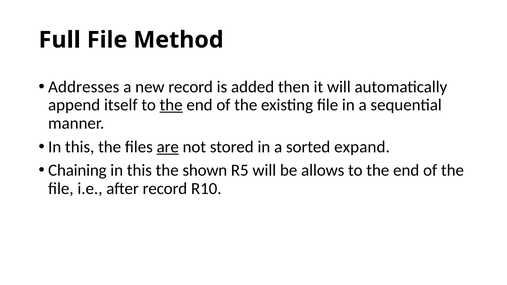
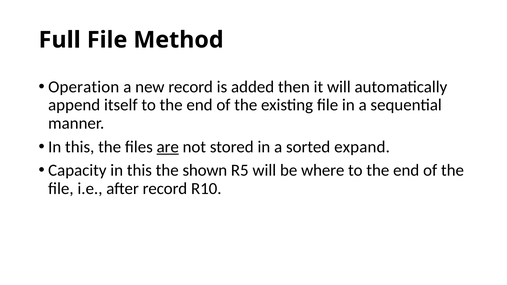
Addresses: Addresses -> Operation
the at (171, 105) underline: present -> none
Chaining: Chaining -> Capacity
allows: allows -> where
